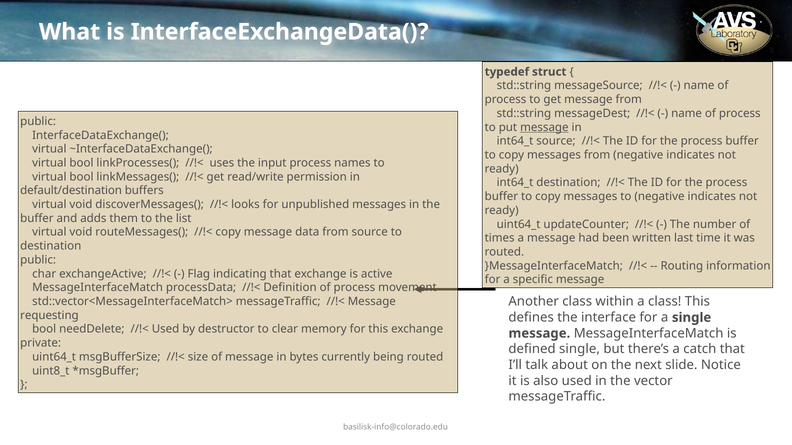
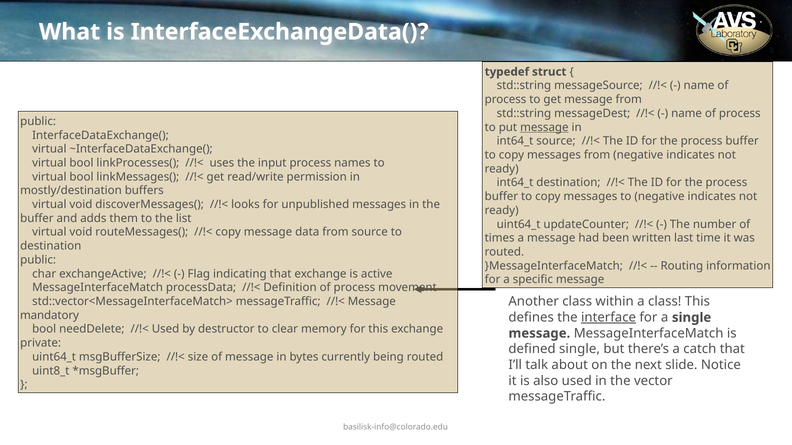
default/destination: default/destination -> mostly/destination
requesting: requesting -> mandatory
interface underline: none -> present
